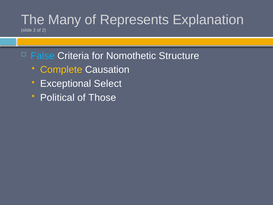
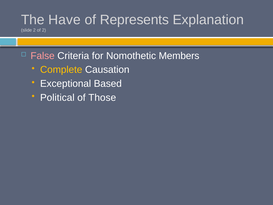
Many: Many -> Have
False colour: light blue -> pink
Structure: Structure -> Members
Select: Select -> Based
